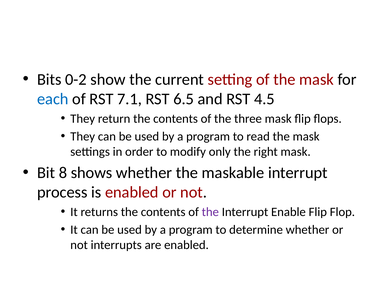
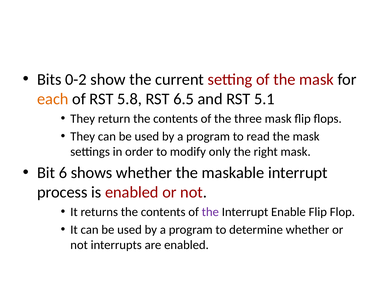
each colour: blue -> orange
7.1: 7.1 -> 5.8
4.5: 4.5 -> 5.1
8: 8 -> 6
